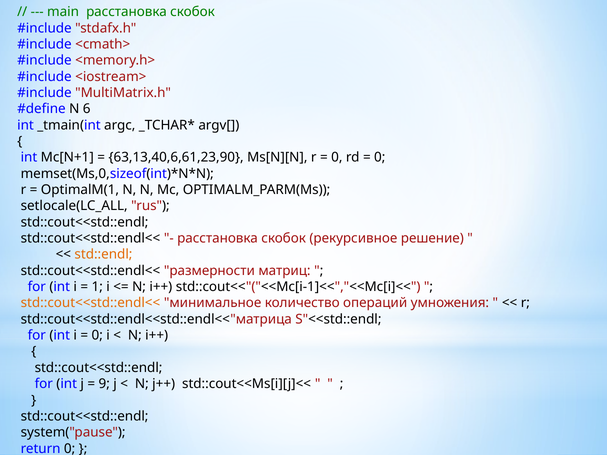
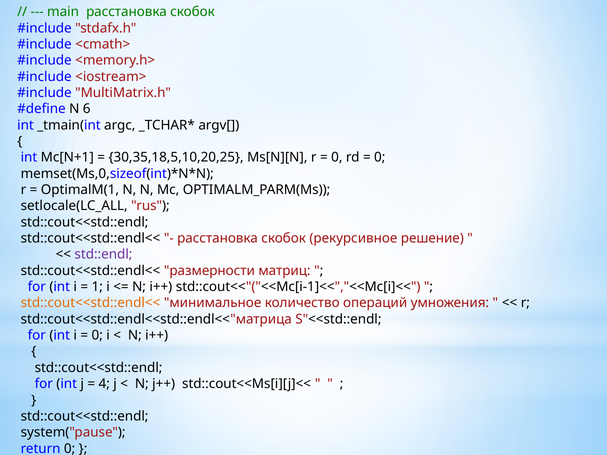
63,13,40,6,61,23,90: 63,13,40,6,61,23,90 -> 30,35,18,5,10,20,25
std::endl colour: orange -> purple
9: 9 -> 4
